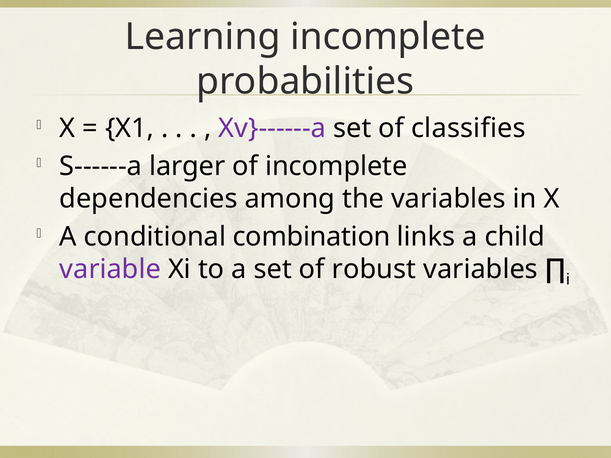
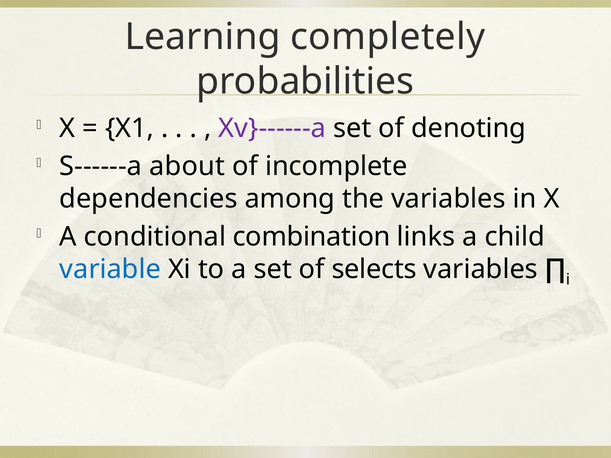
Learning incomplete: incomplete -> completely
classifies: classifies -> denoting
larger: larger -> about
variable colour: purple -> blue
robust: robust -> selects
